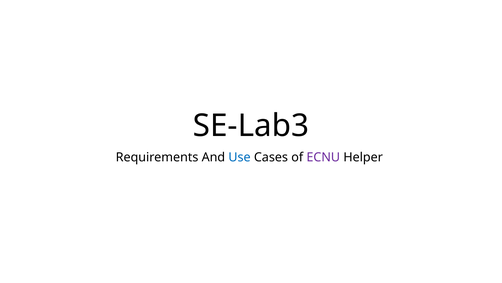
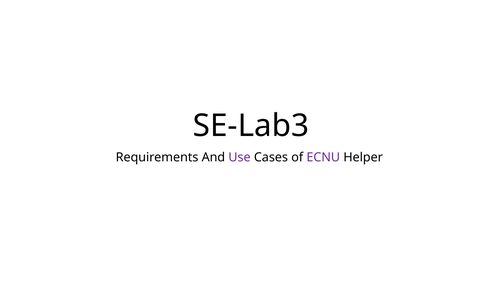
Use colour: blue -> purple
